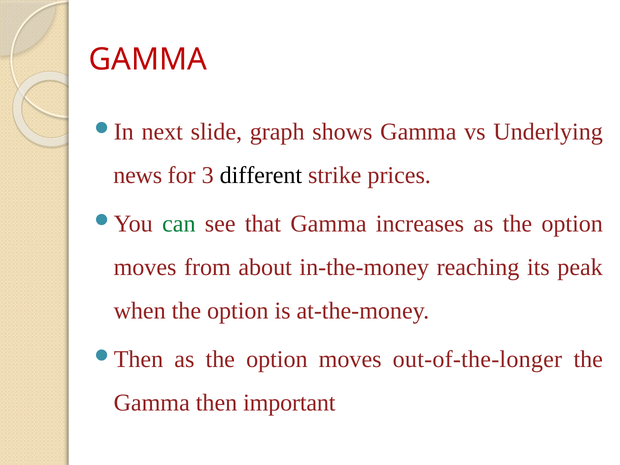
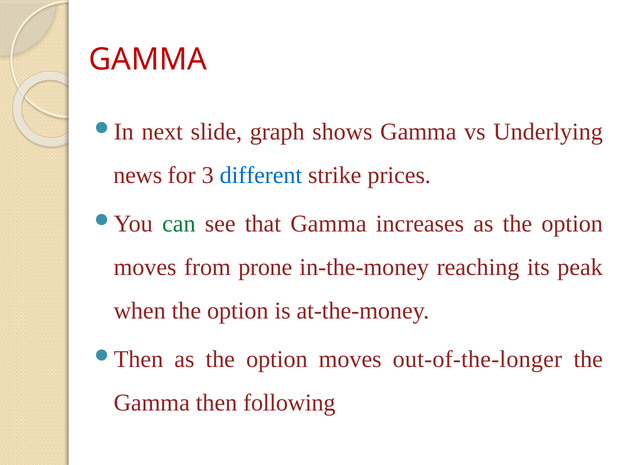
different colour: black -> blue
about: about -> prone
important: important -> following
